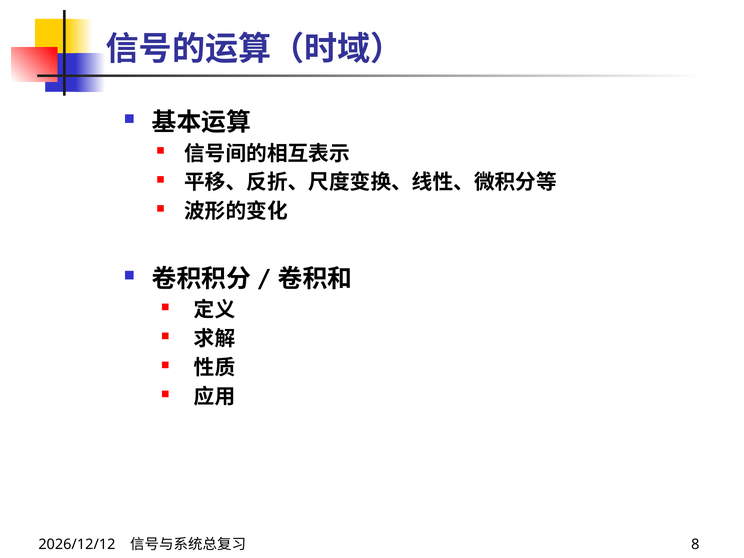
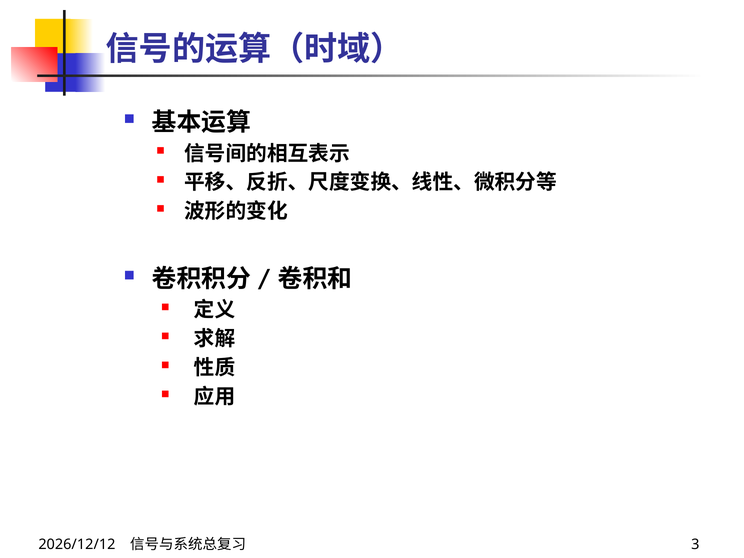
8: 8 -> 3
